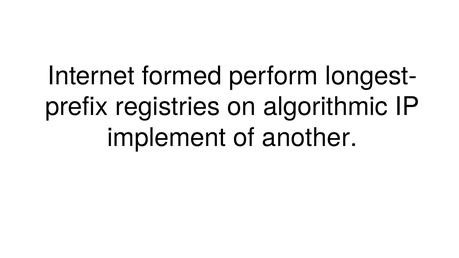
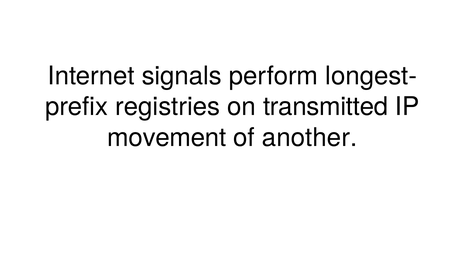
formed: formed -> signals
algorithmic: algorithmic -> transmitted
implement: implement -> movement
